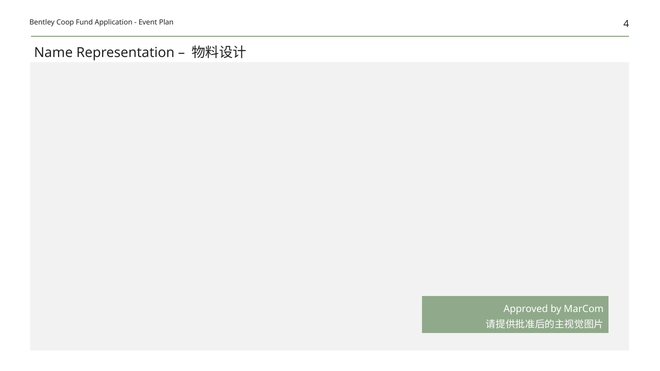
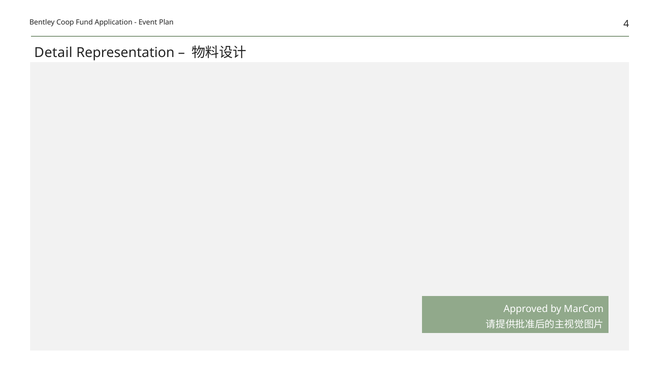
Name: Name -> Detail
